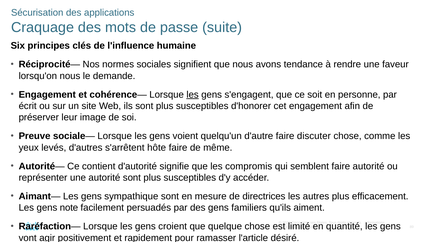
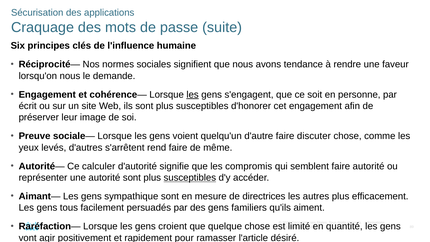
hôte: hôte -> rend
contient: contient -> calculer
susceptibles at (190, 178) underline: none -> present
gens note: note -> tous
